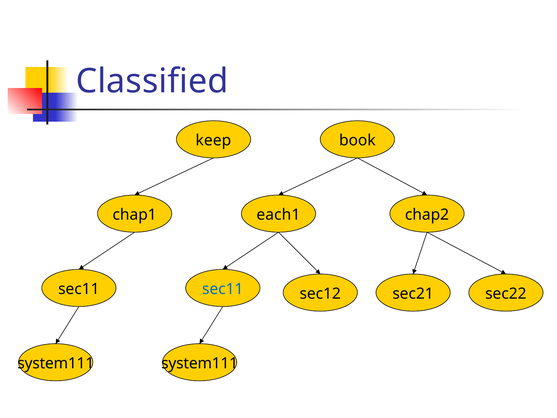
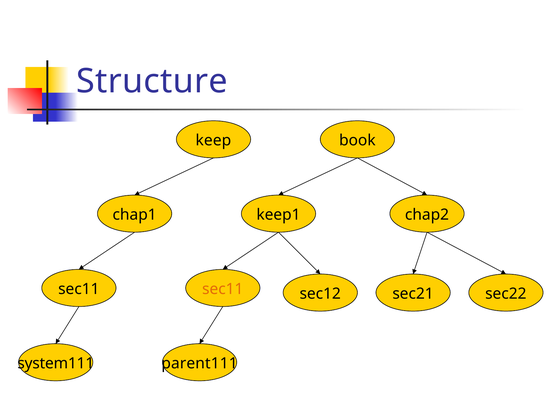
Classified: Classified -> Structure
each1: each1 -> keep1
sec11 at (223, 289) colour: blue -> orange
system111 at (200, 363): system111 -> parent111
